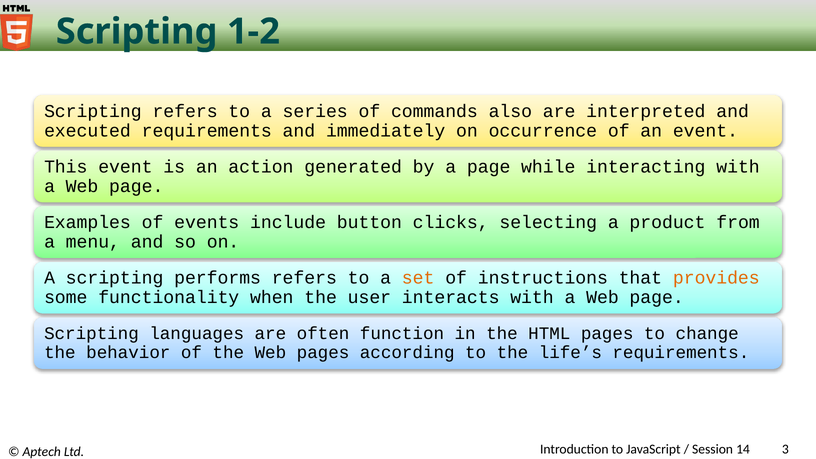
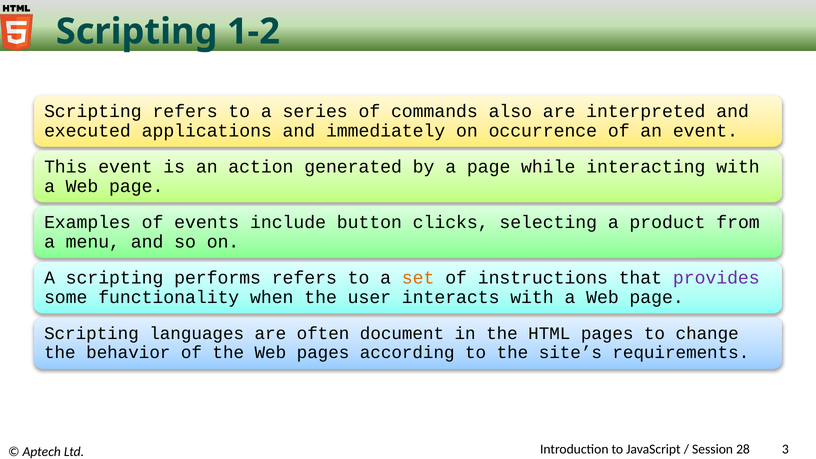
executed requirements: requirements -> applications
provides colour: orange -> purple
function: function -> document
life’s: life’s -> site’s
14: 14 -> 28
